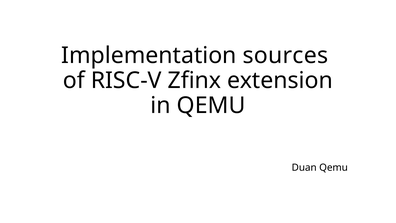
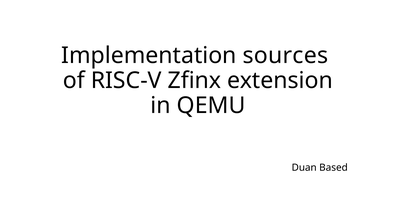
Duan Qemu: Qemu -> Based
